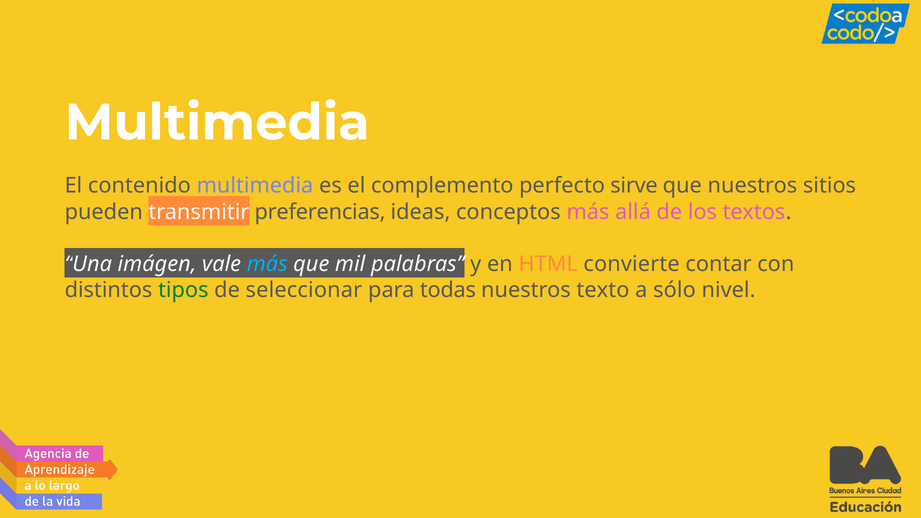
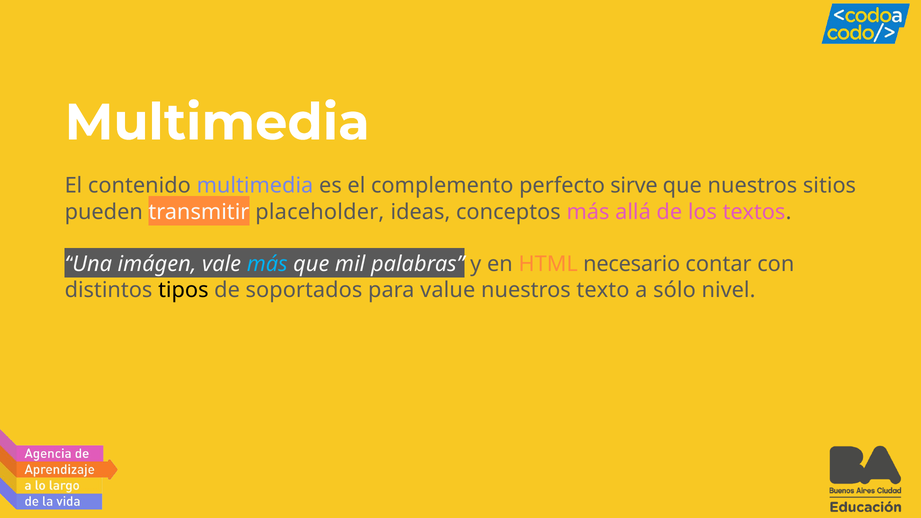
preferencias: preferencias -> placeholder
convierte: convierte -> necesario
tipos colour: green -> black
seleccionar: seleccionar -> soportados
todas: todas -> value
